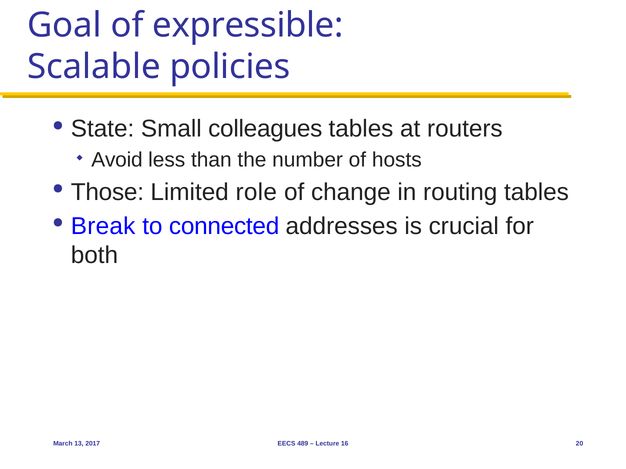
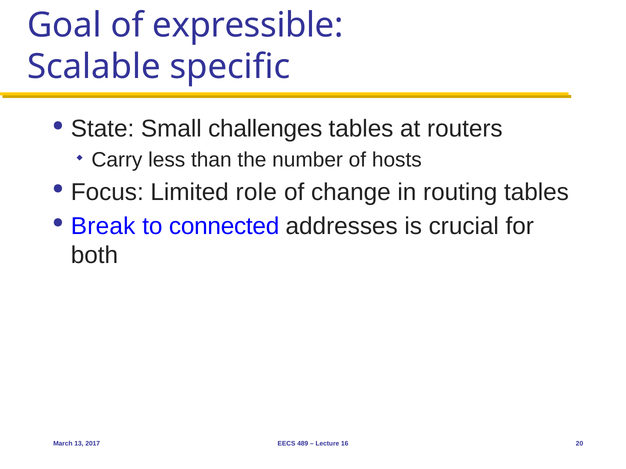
policies: policies -> specific
colleagues: colleagues -> challenges
Avoid: Avoid -> Carry
Those: Those -> Focus
